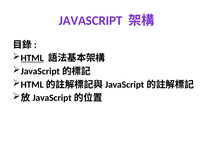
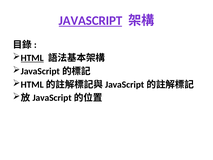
JAVASCRIPT underline: none -> present
